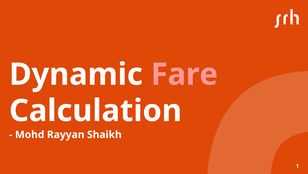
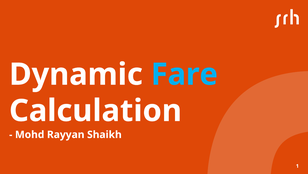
Fare colour: pink -> light blue
